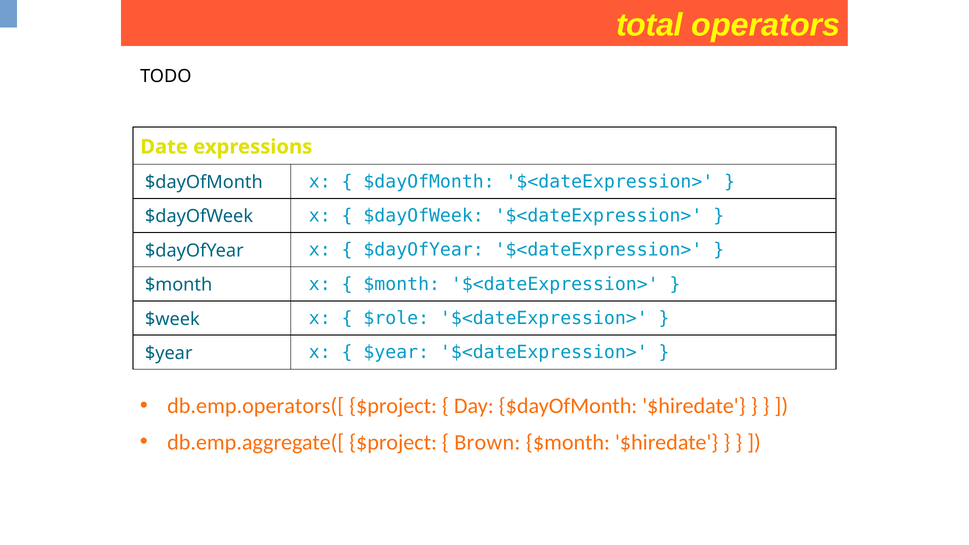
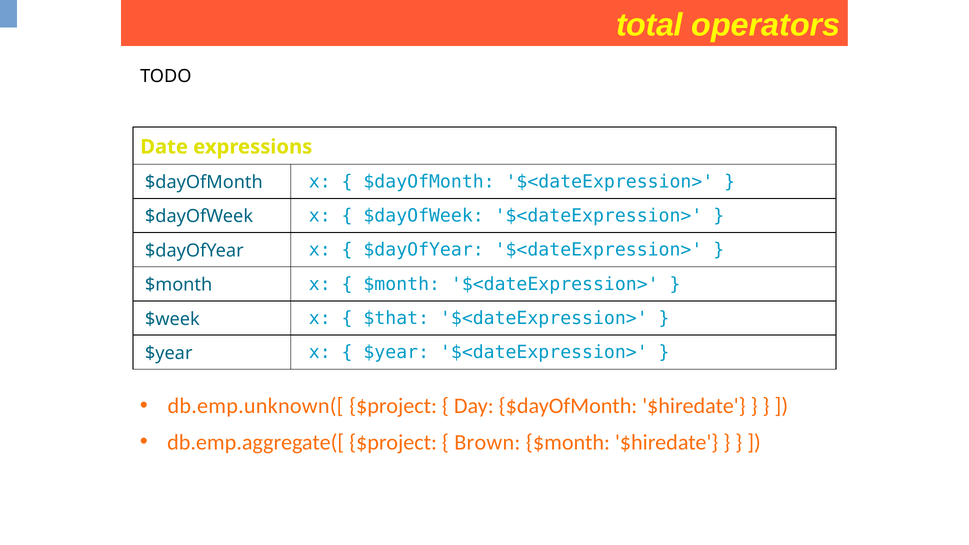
$role: $role -> $that
db.emp.operators([: db.emp.operators([ -> db.emp.unknown([
